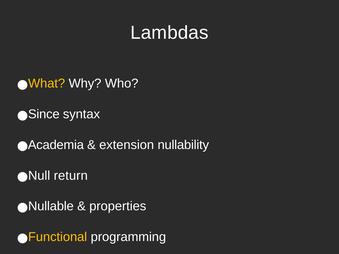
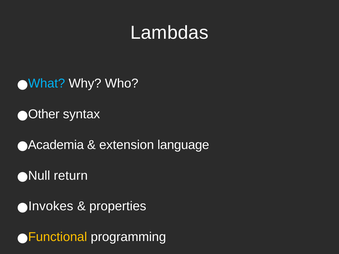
What colour: yellow -> light blue
Since: Since -> Other
nullability: nullability -> language
Nullable: Nullable -> Invokes
